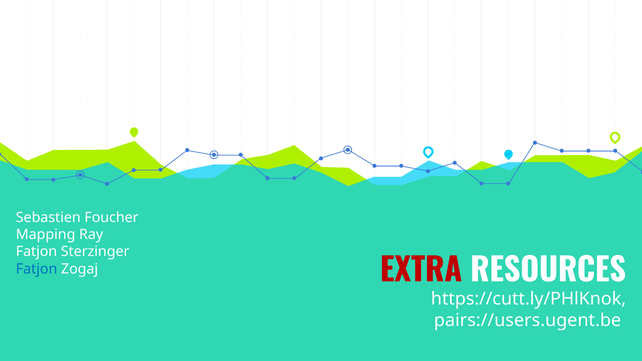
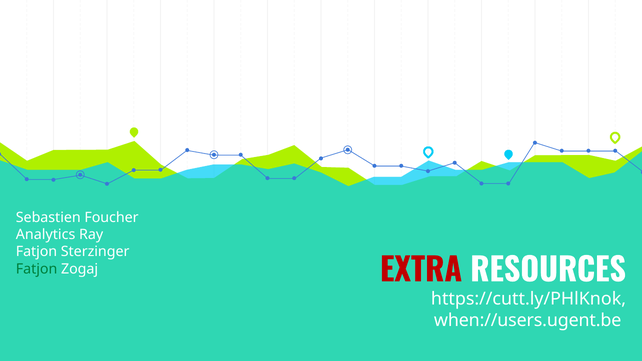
Mapping: Mapping -> Analytics
Fatjon at (37, 269) colour: blue -> green
pairs://users.ugent.be: pairs://users.ugent.be -> when://users.ugent.be
